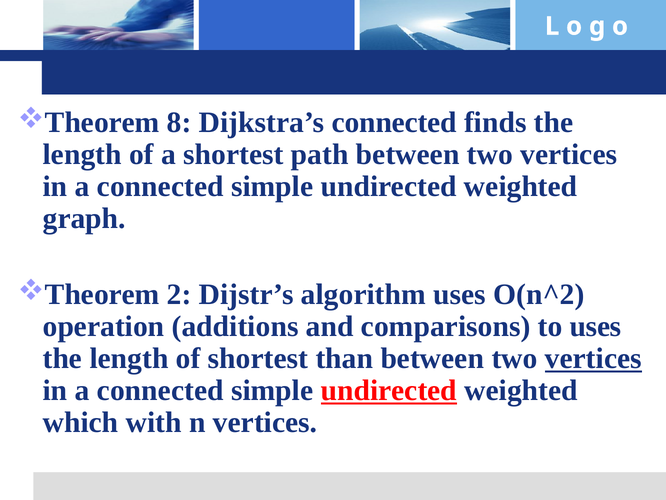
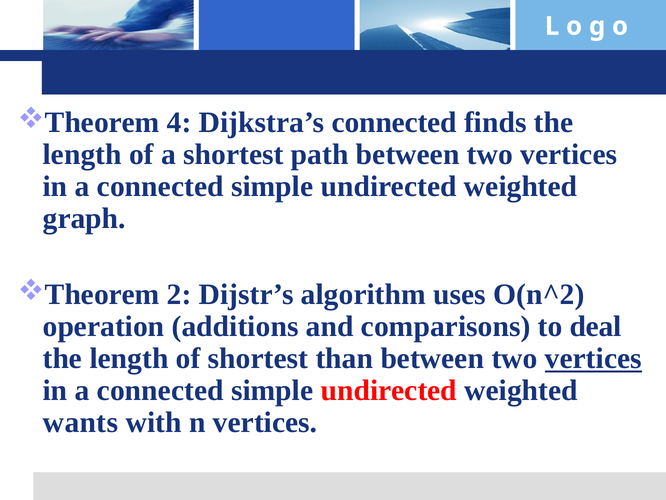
8: 8 -> 4
to uses: uses -> deal
undirected at (389, 390) underline: present -> none
which: which -> wants
